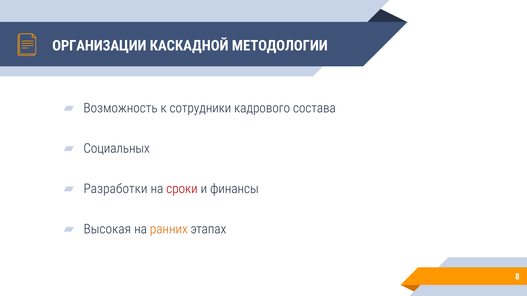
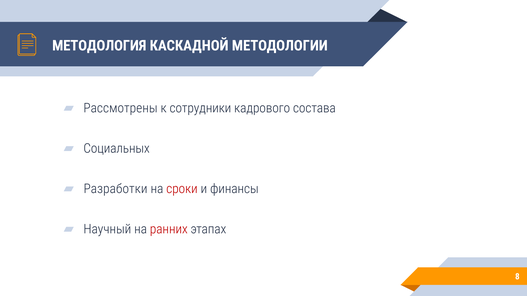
ОРГАНИЗАЦИИ: ОРГАНИЗАЦИИ -> МЕТОДОЛОГИЯ
Возможность: Возможность -> Рассмотрены
Высокая: Высокая -> Научный
ранних colour: orange -> red
